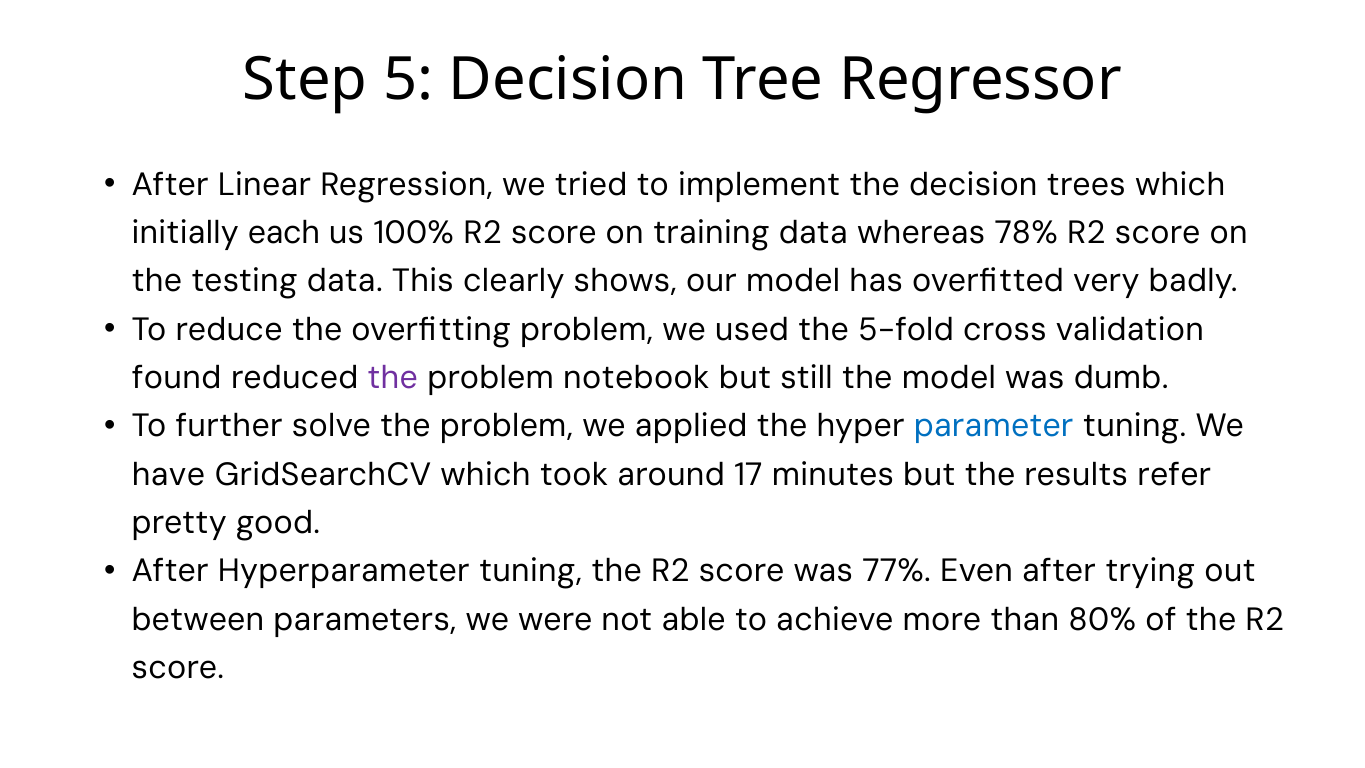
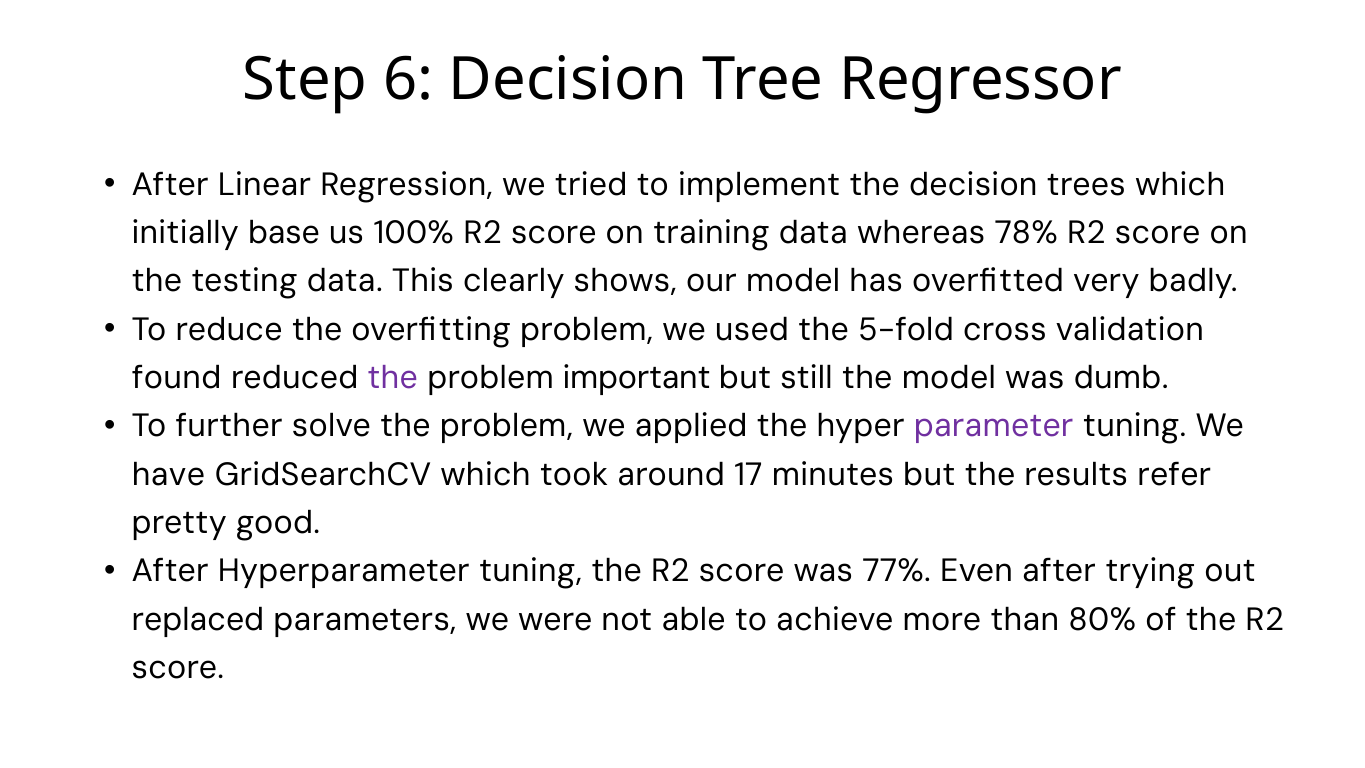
5: 5 -> 6
each: each -> base
notebook: notebook -> important
parameter colour: blue -> purple
between: between -> replaced
